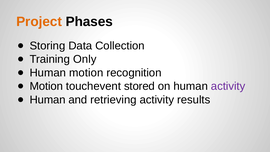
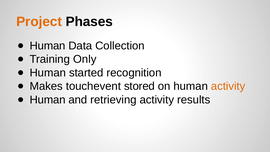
Storing at (47, 46): Storing -> Human
Human motion: motion -> started
Motion at (46, 86): Motion -> Makes
activity at (228, 86) colour: purple -> orange
